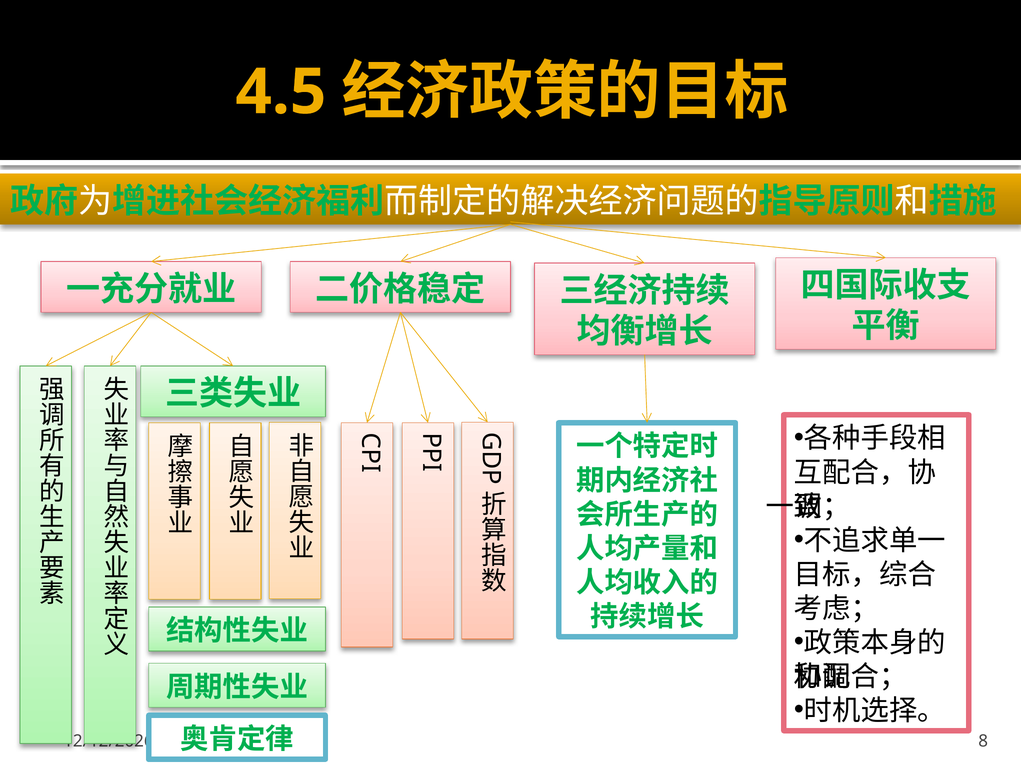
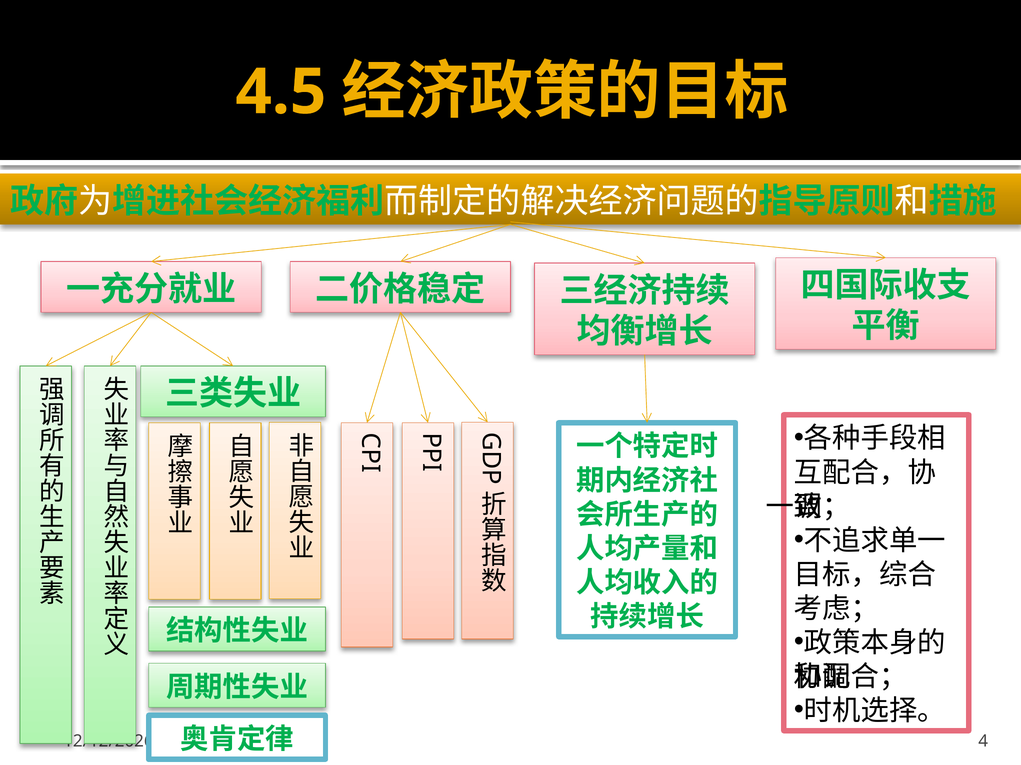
8: 8 -> 4
